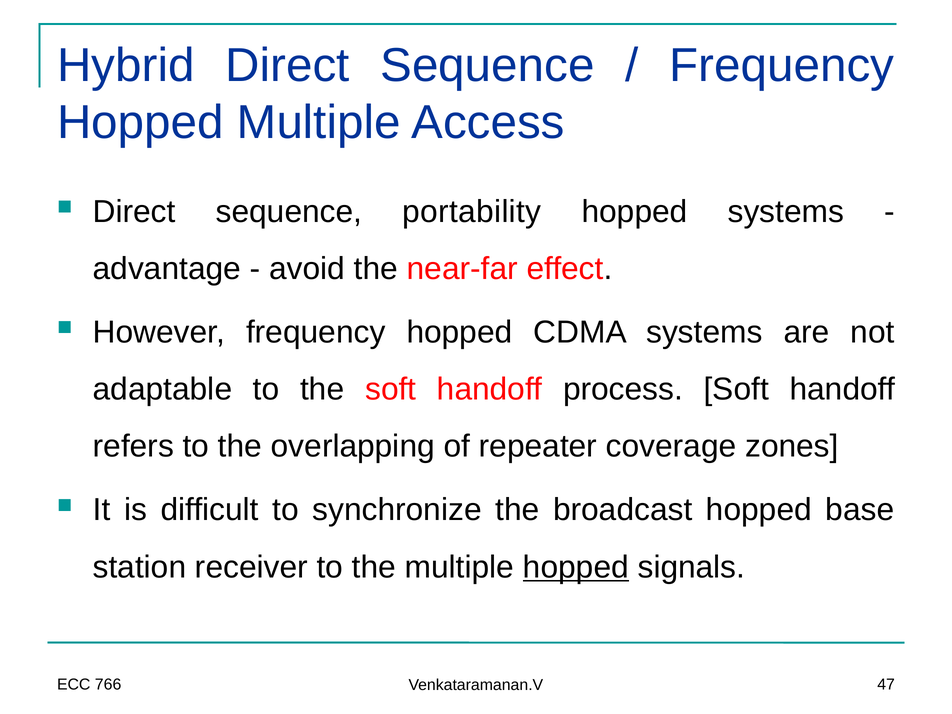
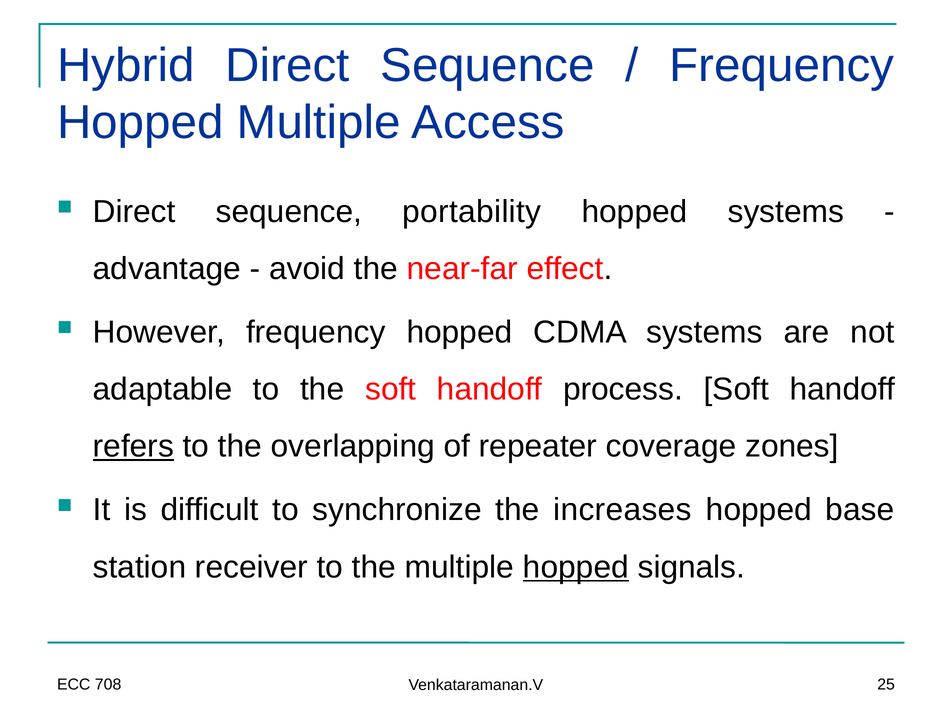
refers underline: none -> present
broadcast: broadcast -> increases
766: 766 -> 708
47: 47 -> 25
